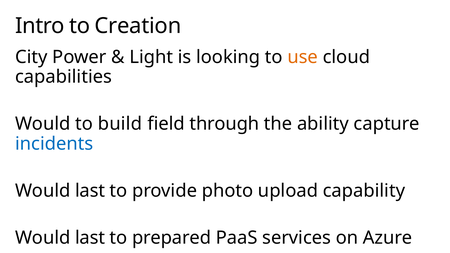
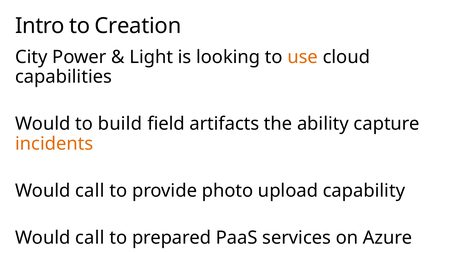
through: through -> artifacts
incidents colour: blue -> orange
last at (90, 191): last -> call
last at (90, 238): last -> call
